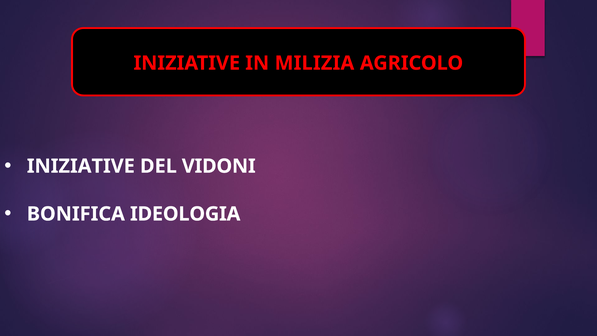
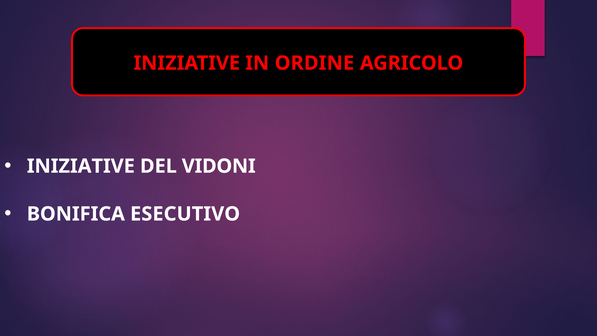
MILIZIA: MILIZIA -> ORDINE
IDEOLOGIA: IDEOLOGIA -> ESECUTIVO
